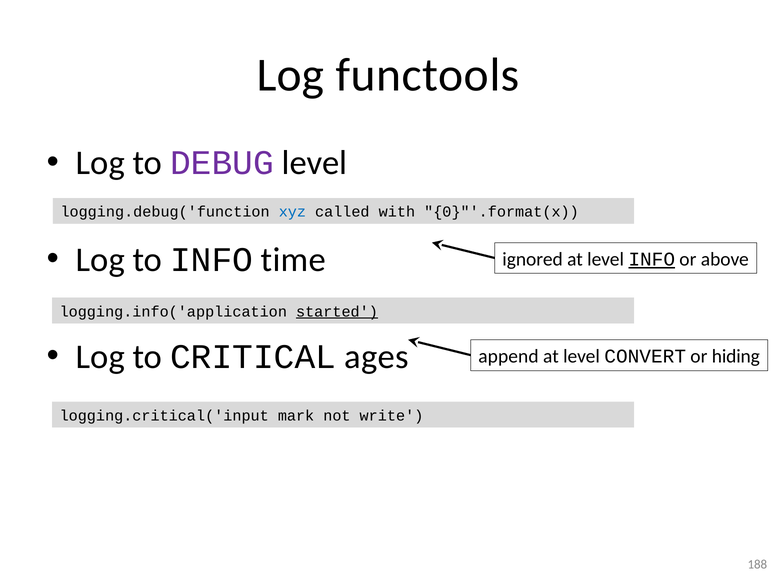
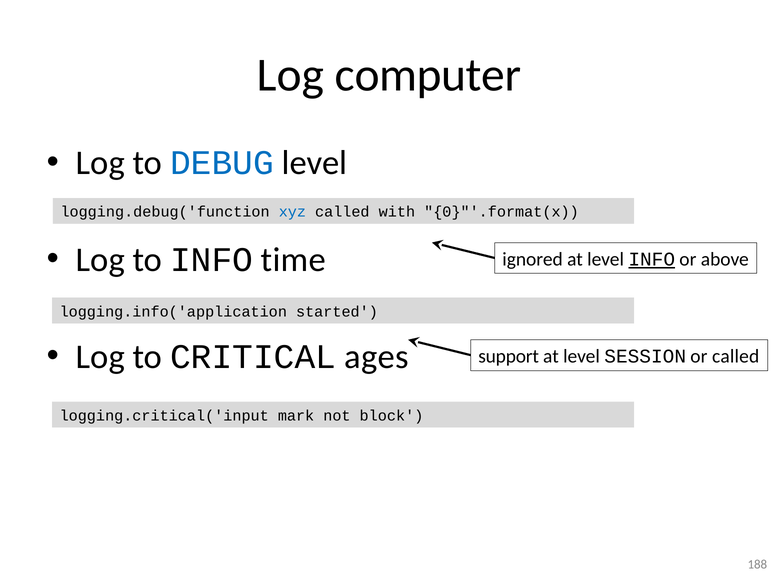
functools: functools -> computer
DEBUG colour: purple -> blue
started underline: present -> none
append: append -> support
CONVERT: CONVERT -> SESSION
or hiding: hiding -> called
write: write -> block
